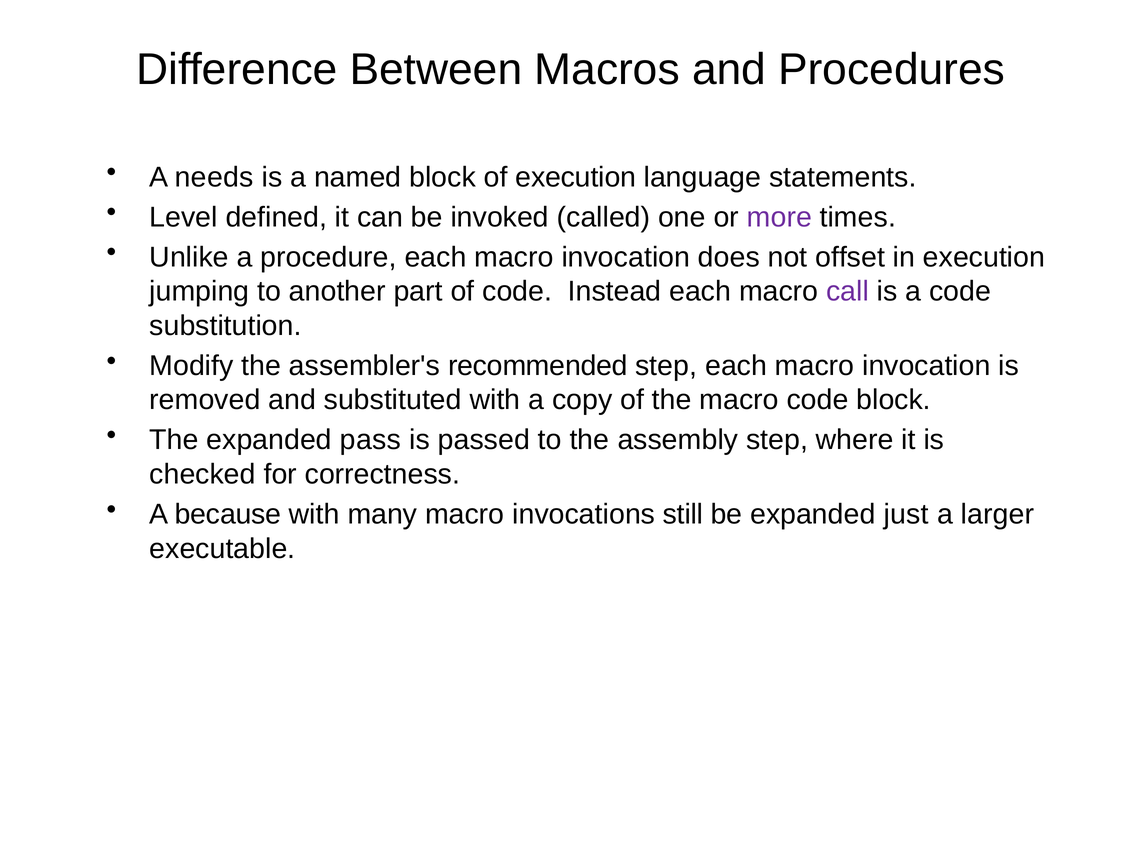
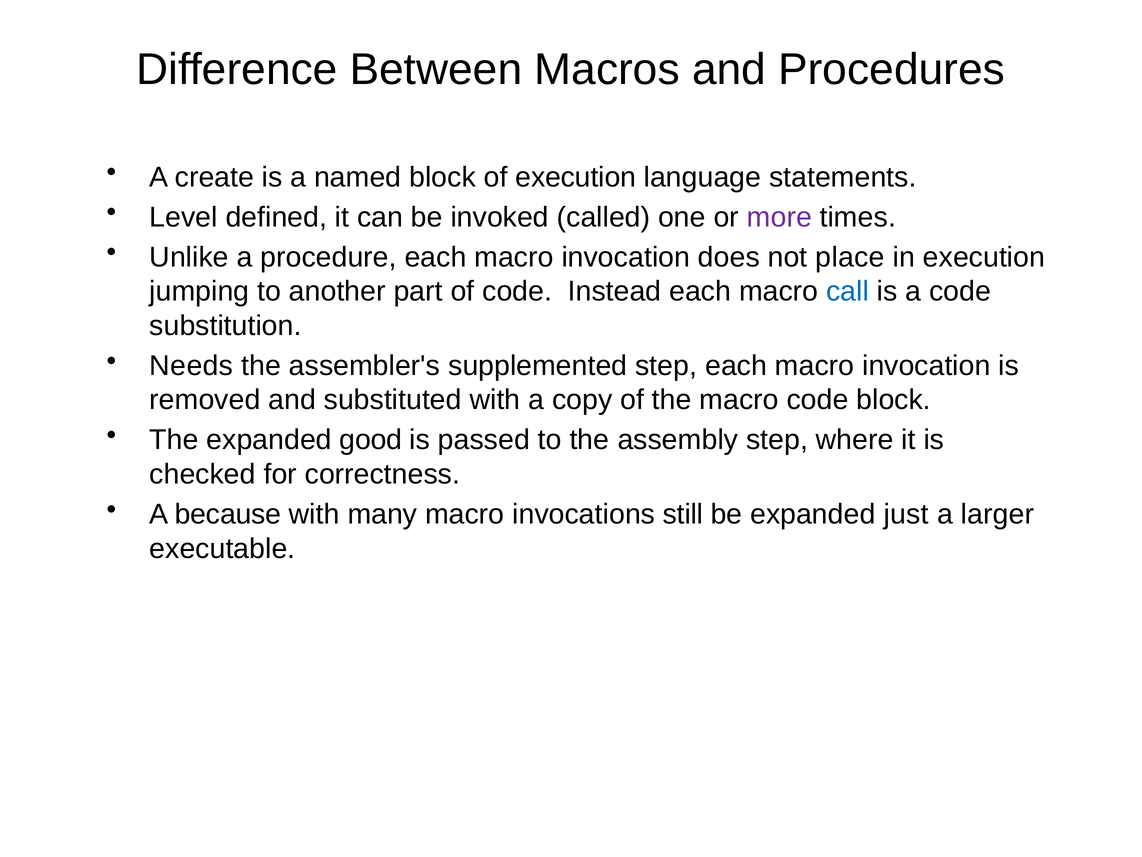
needs: needs -> create
offset: offset -> place
call colour: purple -> blue
Modify: Modify -> Needs
recommended: recommended -> supplemented
pass: pass -> good
